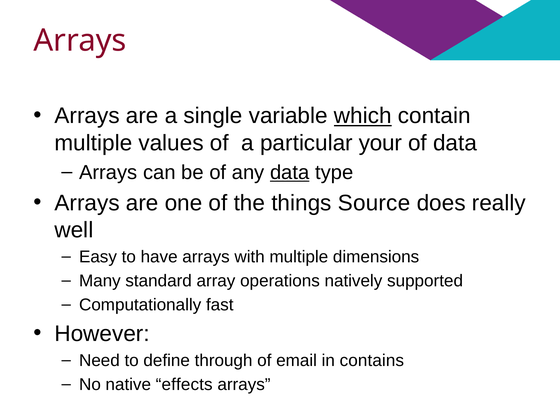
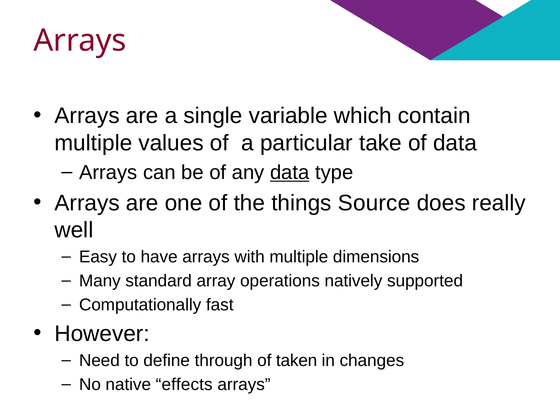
which underline: present -> none
your: your -> take
email: email -> taken
contains: contains -> changes
